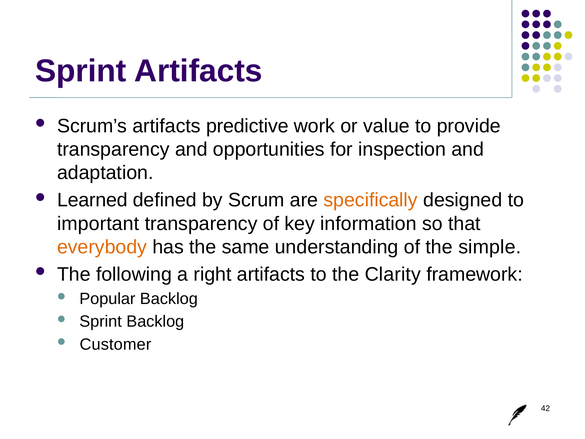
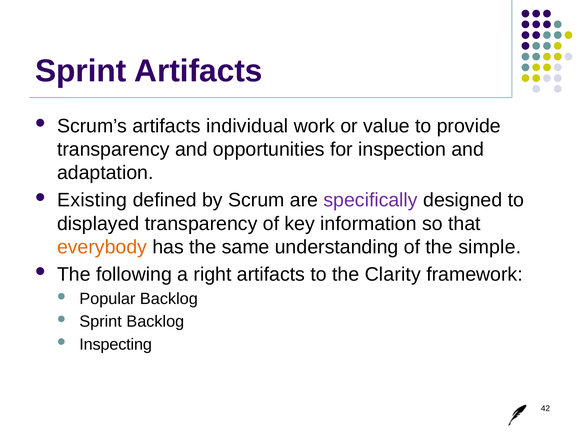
predictive: predictive -> individual
Learned: Learned -> Existing
specifically colour: orange -> purple
important: important -> displayed
Customer: Customer -> Inspecting
